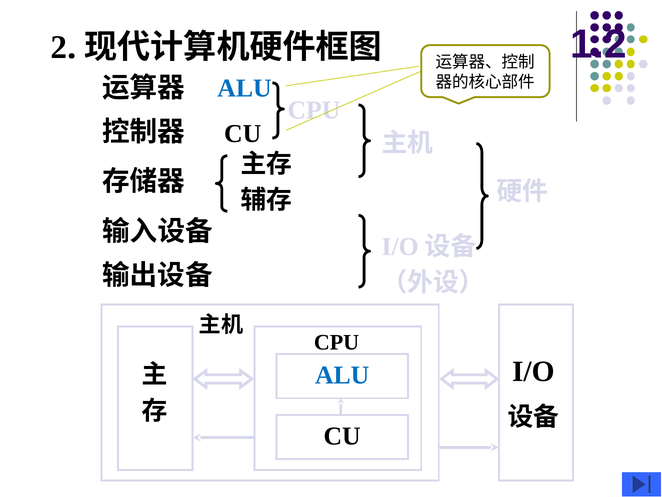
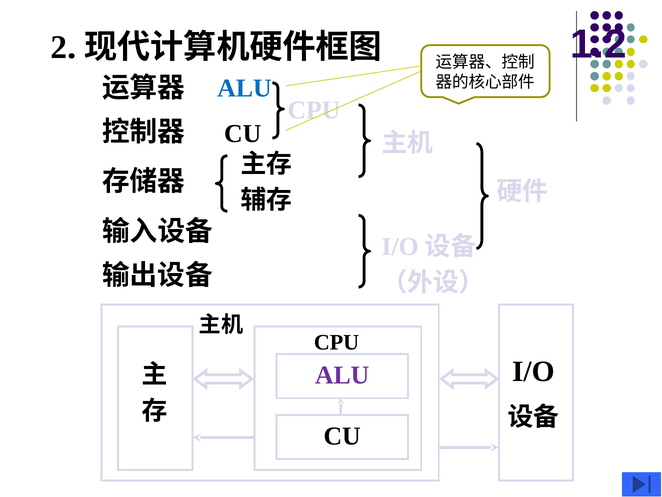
ALU at (342, 375) colour: blue -> purple
